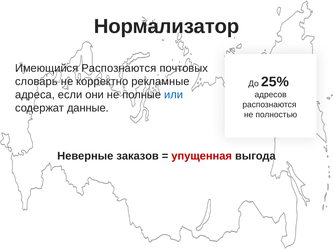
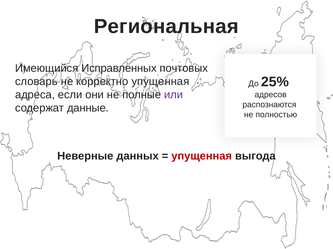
Нормализатор: Нормализатор -> Региональная
Имеющийся Распознаются: Распознаются -> Исправленных
корректно рекламные: рекламные -> упущенная
или colour: blue -> purple
заказов: заказов -> данных
